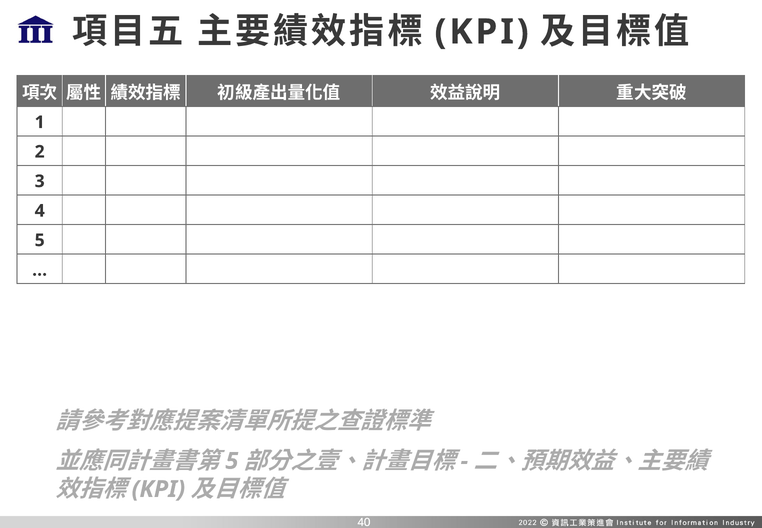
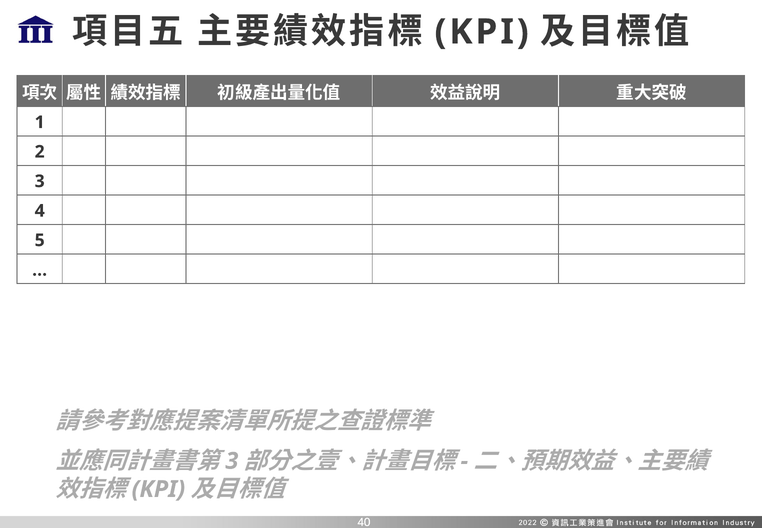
5 at (232, 461): 5 -> 3
